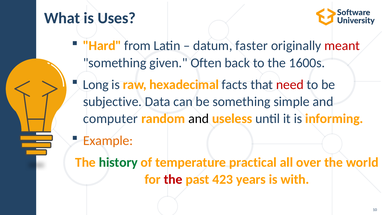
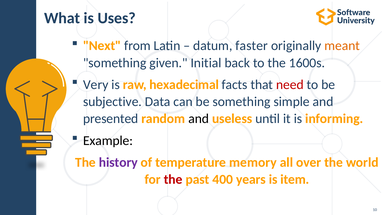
Hard: Hard -> Next
meant colour: red -> orange
Often: Often -> Initial
Long: Long -> Very
computer: computer -> presented
Example colour: orange -> black
history colour: green -> purple
practical: practical -> memory
423: 423 -> 400
with: with -> item
